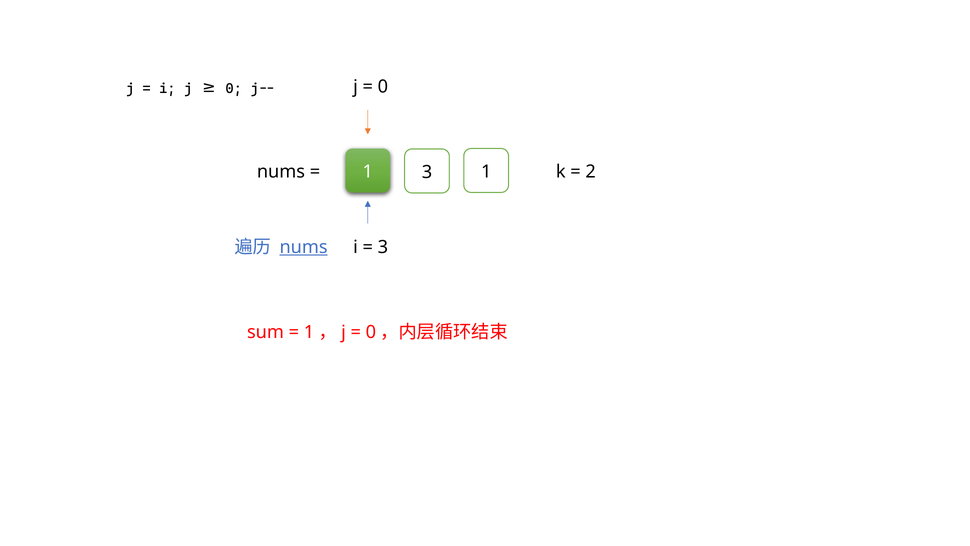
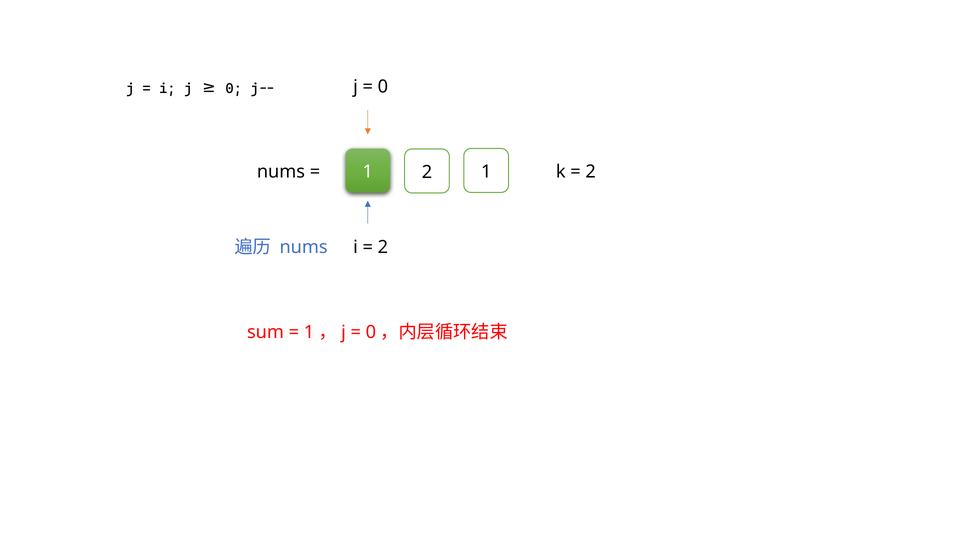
1 3: 3 -> 2
nums at (304, 247) underline: present -> none
3 at (383, 247): 3 -> 2
